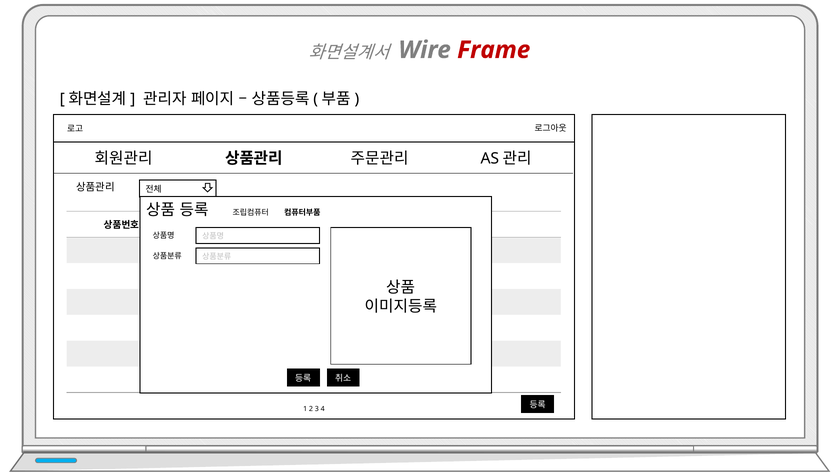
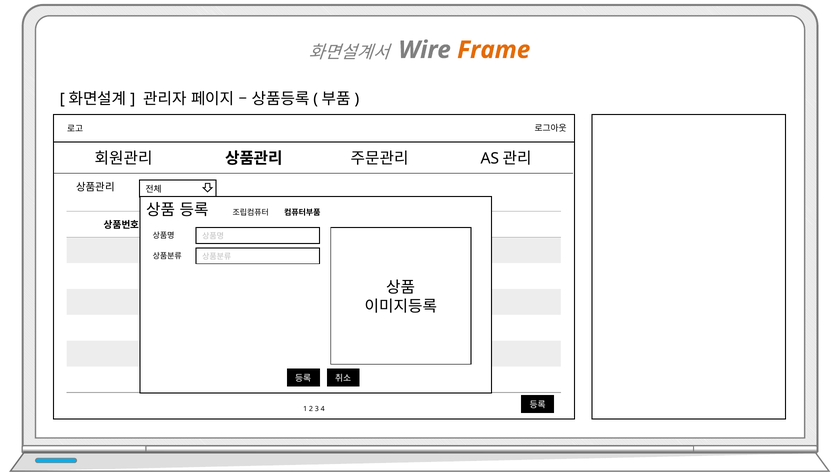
Frame colour: red -> orange
